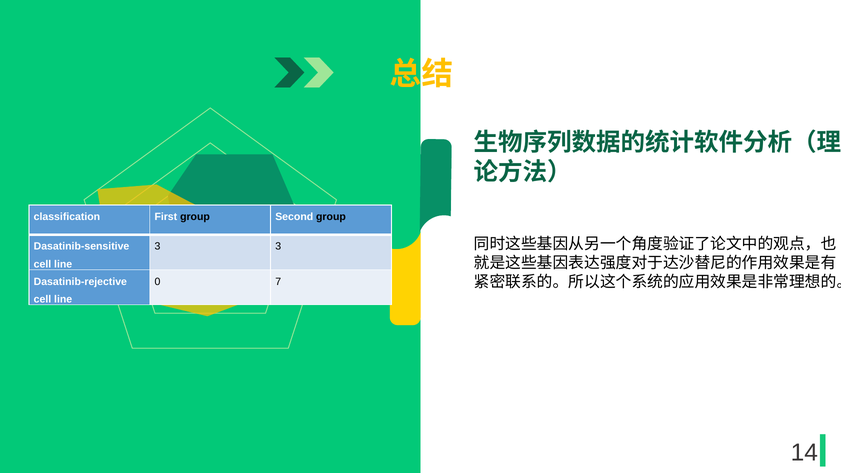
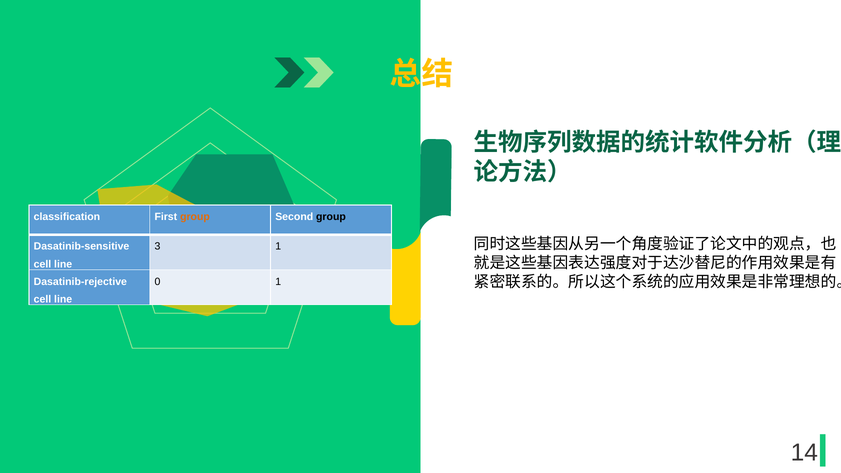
group at (195, 217) colour: black -> orange
3 3: 3 -> 1
0 7: 7 -> 1
